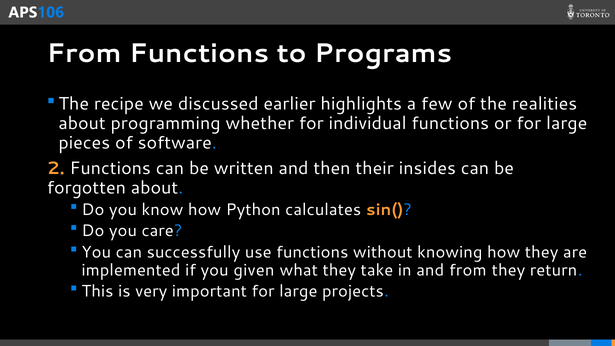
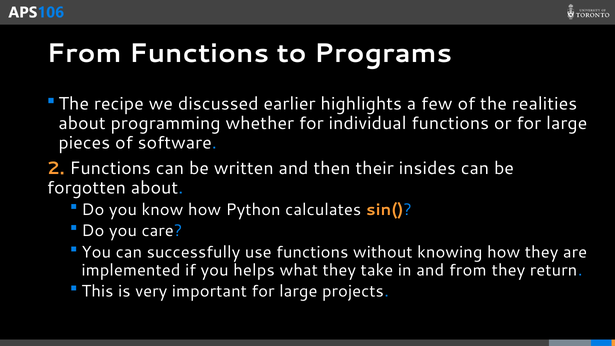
given: given -> helps
